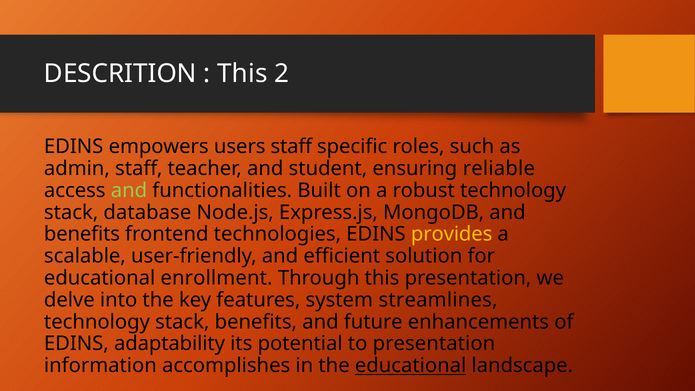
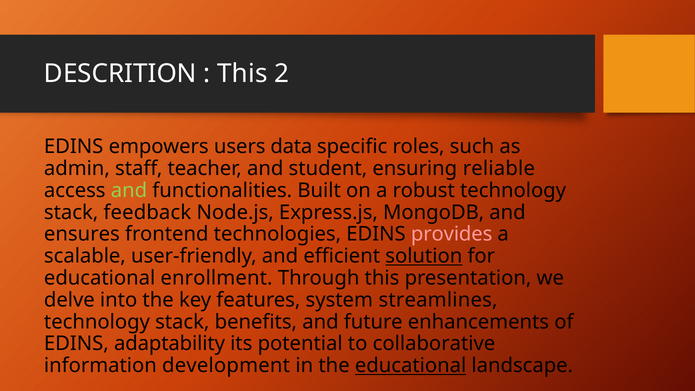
users staff: staff -> data
database: database -> feedback
benefits at (82, 234): benefits -> ensures
provides colour: yellow -> pink
solution underline: none -> present
to presentation: presentation -> collaborative
accomplishes: accomplishes -> development
